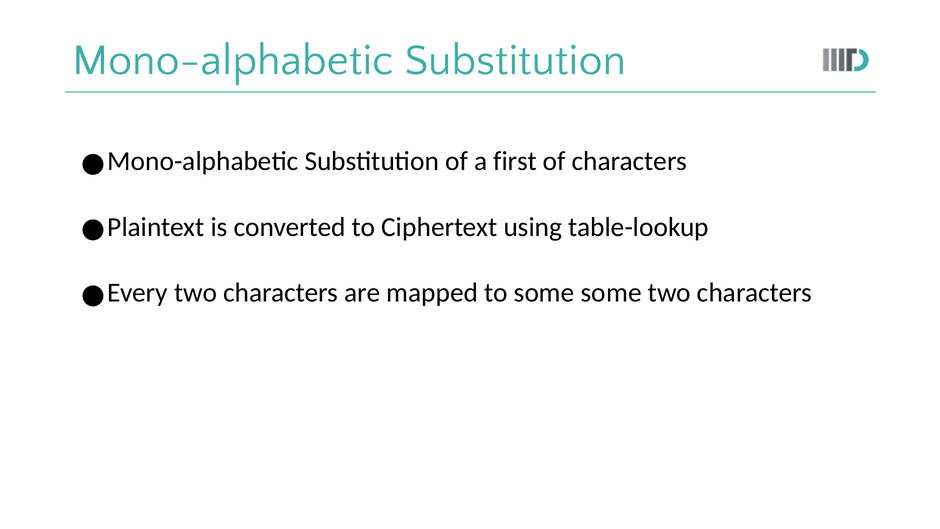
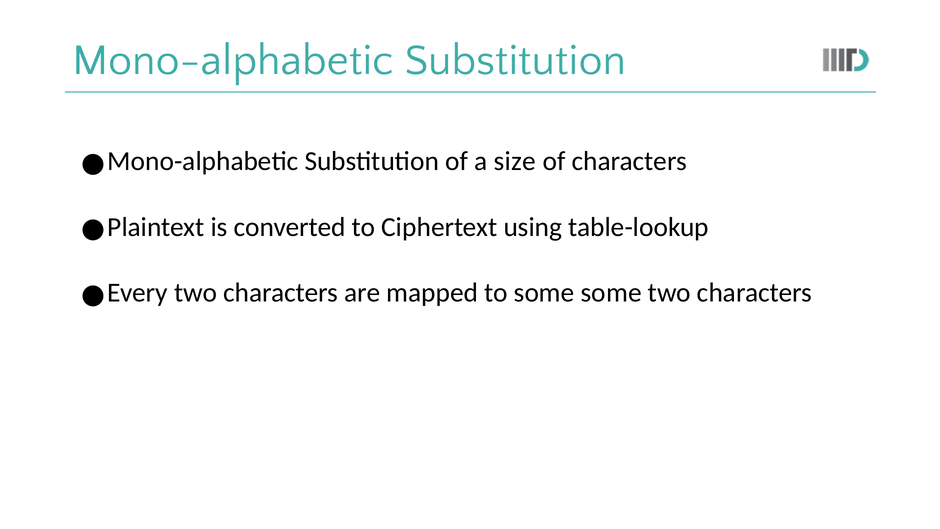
first: first -> size
